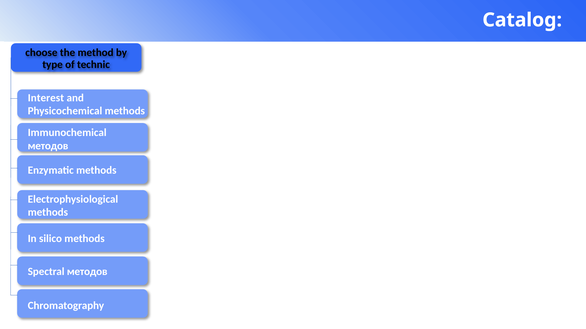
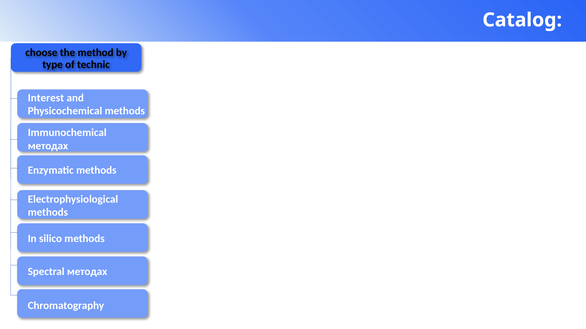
методов at (48, 146): методов -> методах
Spectral методов: методов -> методах
